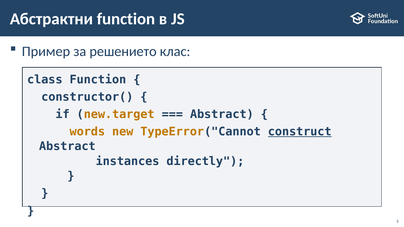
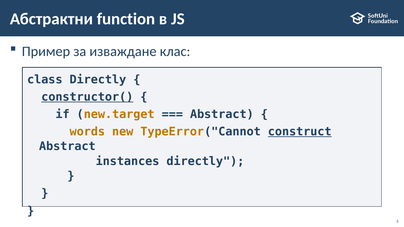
решението: решението -> изваждане
class Function: Function -> Directly
constructor( underline: none -> present
